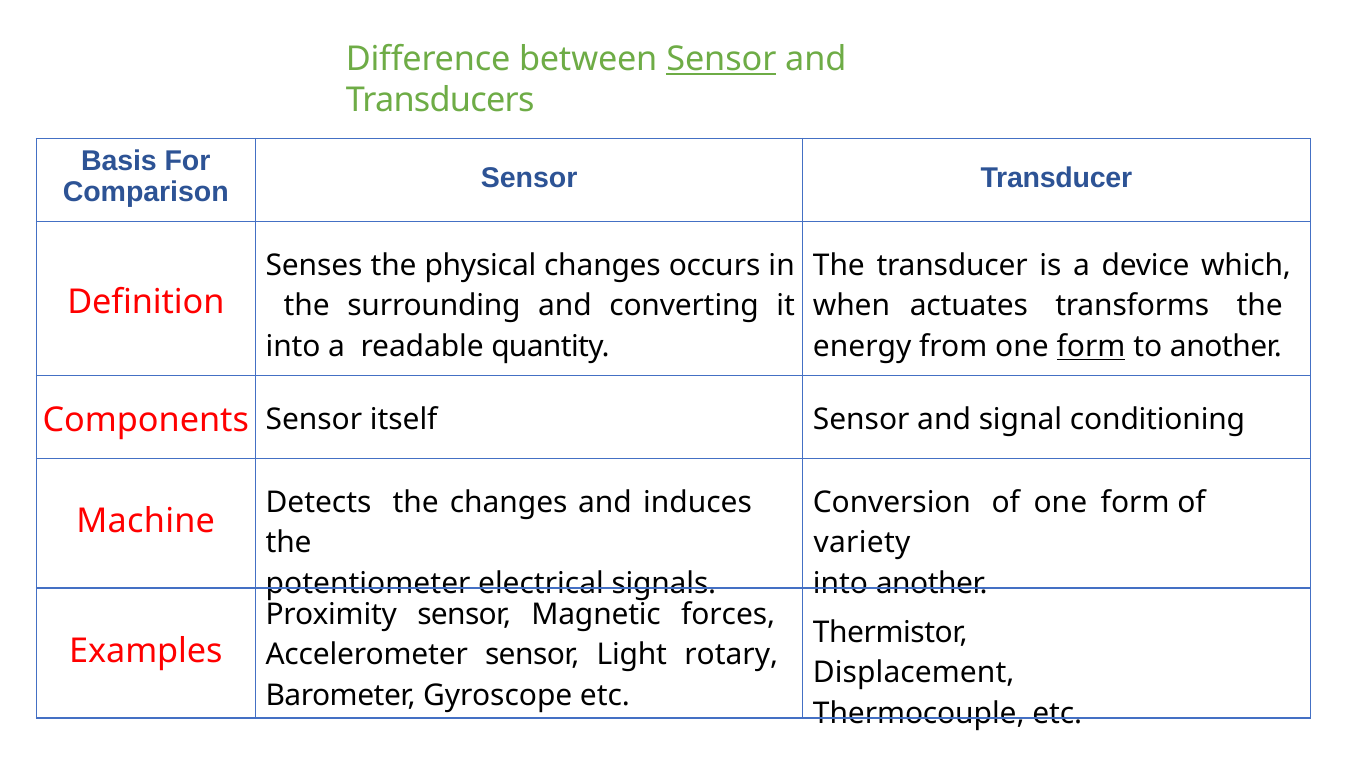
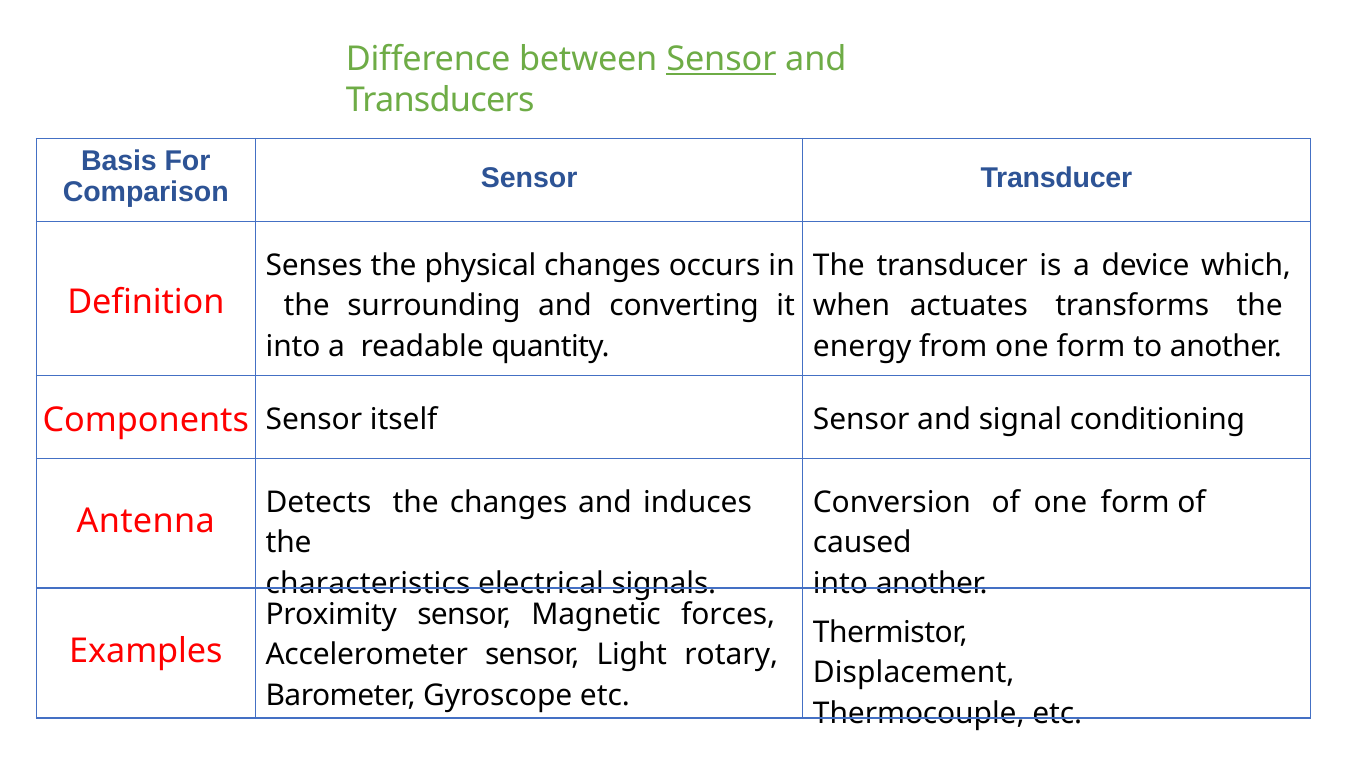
form at (1091, 347) underline: present -> none
Machine: Machine -> Antenna
variety: variety -> caused
potentiometer: potentiometer -> characteristics
